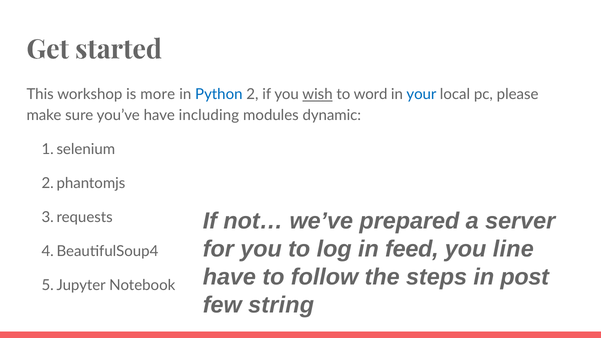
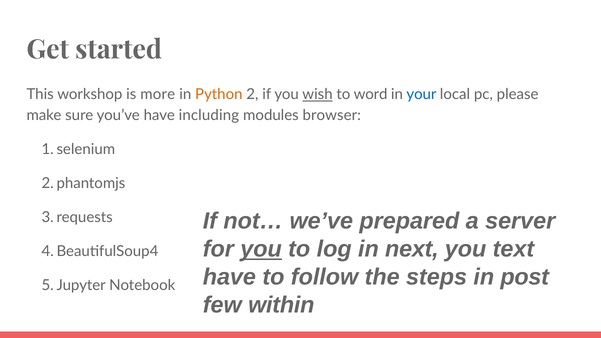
Python colour: blue -> orange
dynamic: dynamic -> browser
you at (261, 249) underline: none -> present
feed: feed -> next
line: line -> text
string: string -> within
